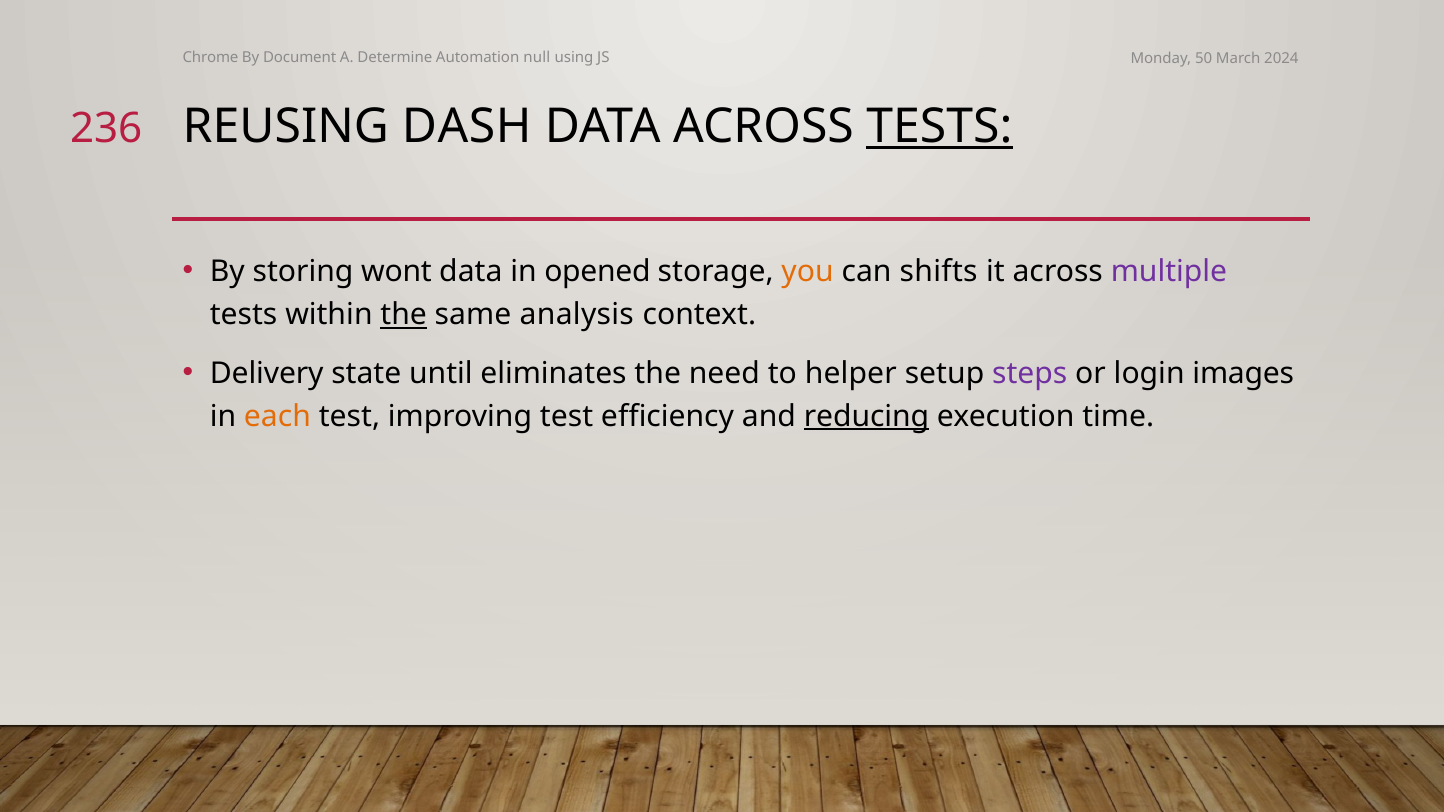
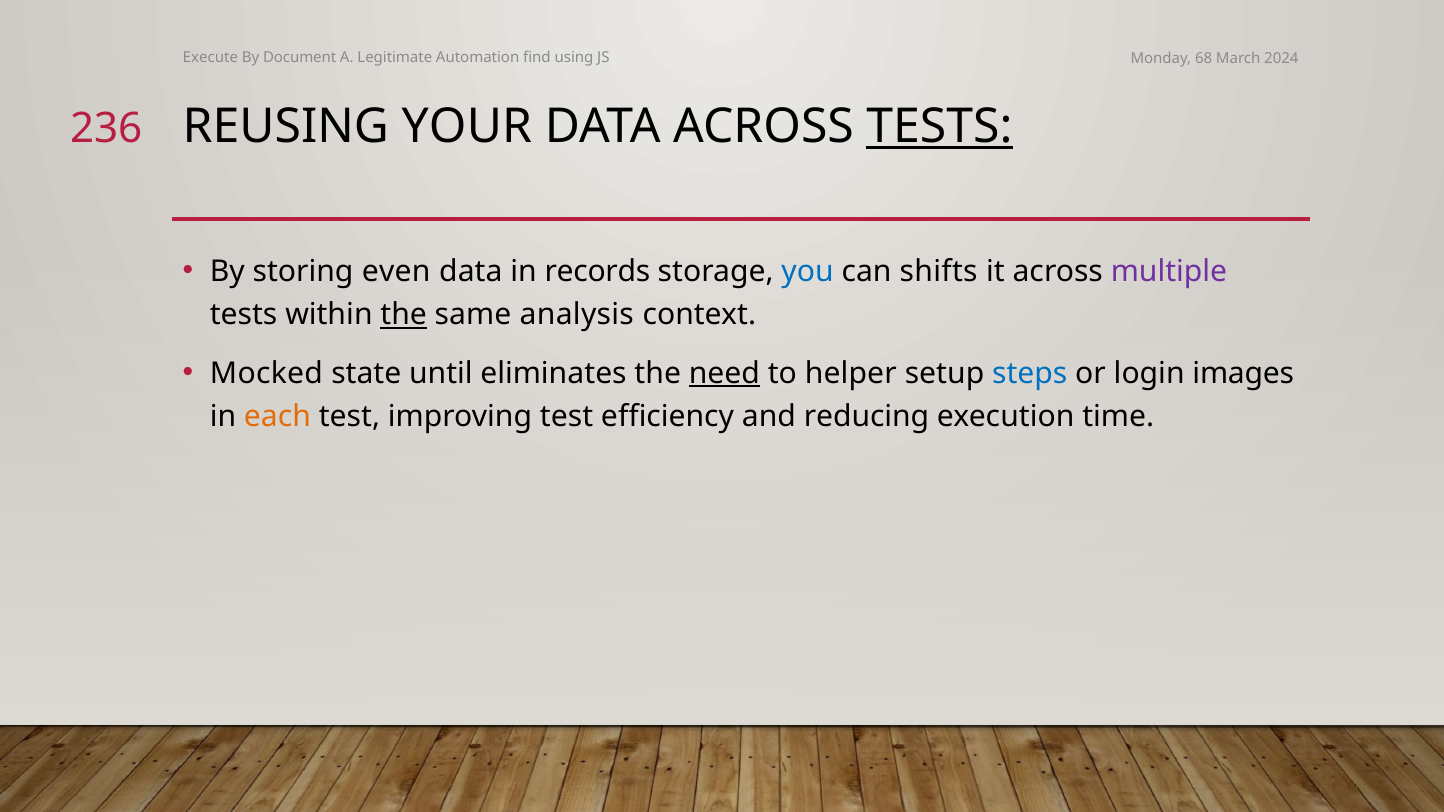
Chrome: Chrome -> Execute
Determine: Determine -> Legitimate
null: null -> find
50: 50 -> 68
DASH: DASH -> YOUR
wont: wont -> even
opened: opened -> records
you colour: orange -> blue
Delivery: Delivery -> Mocked
need underline: none -> present
steps colour: purple -> blue
reducing underline: present -> none
